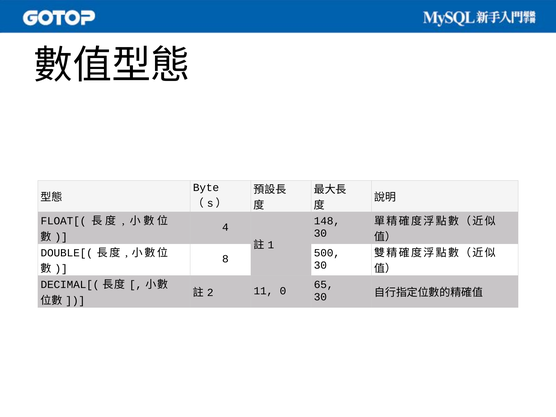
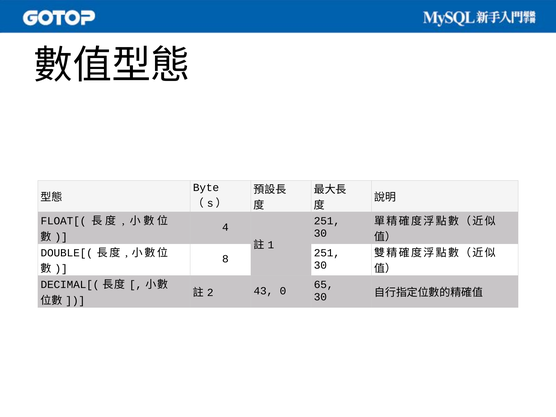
148 at (327, 221): 148 -> 251
500 at (327, 253): 500 -> 251
11: 11 -> 43
